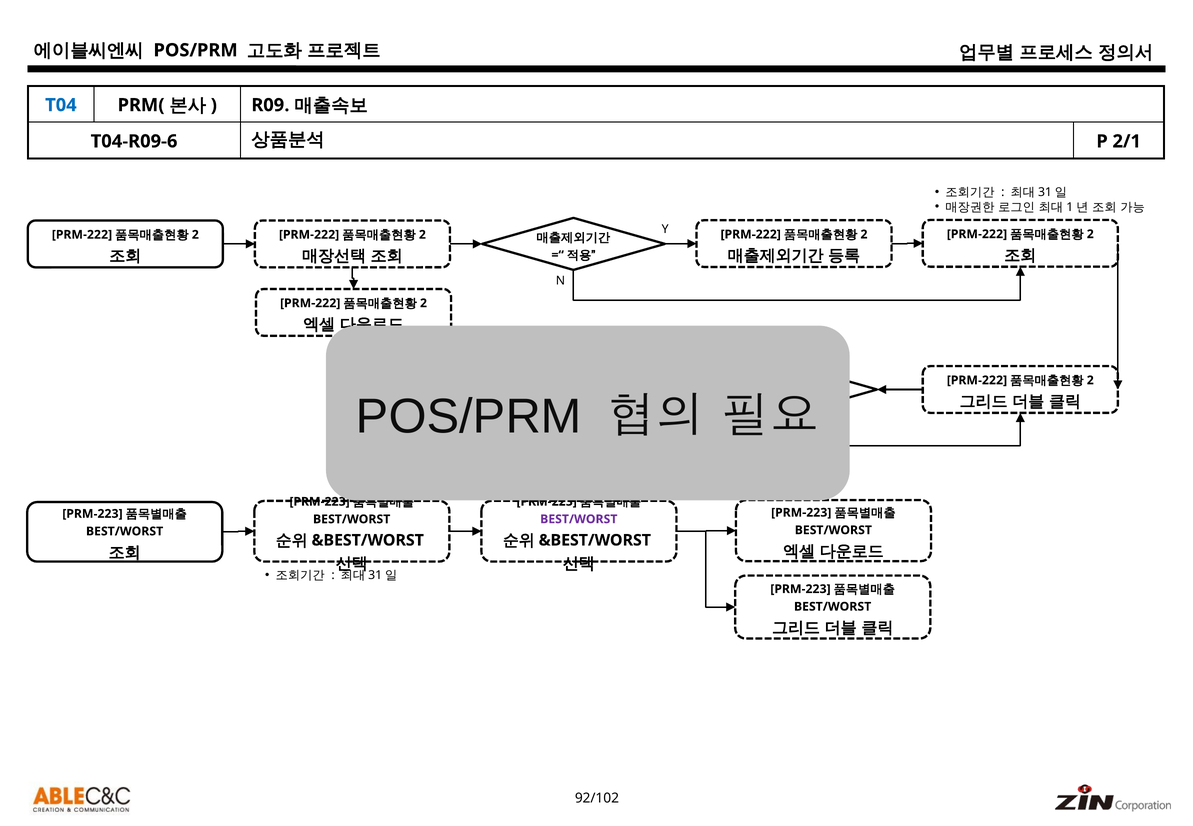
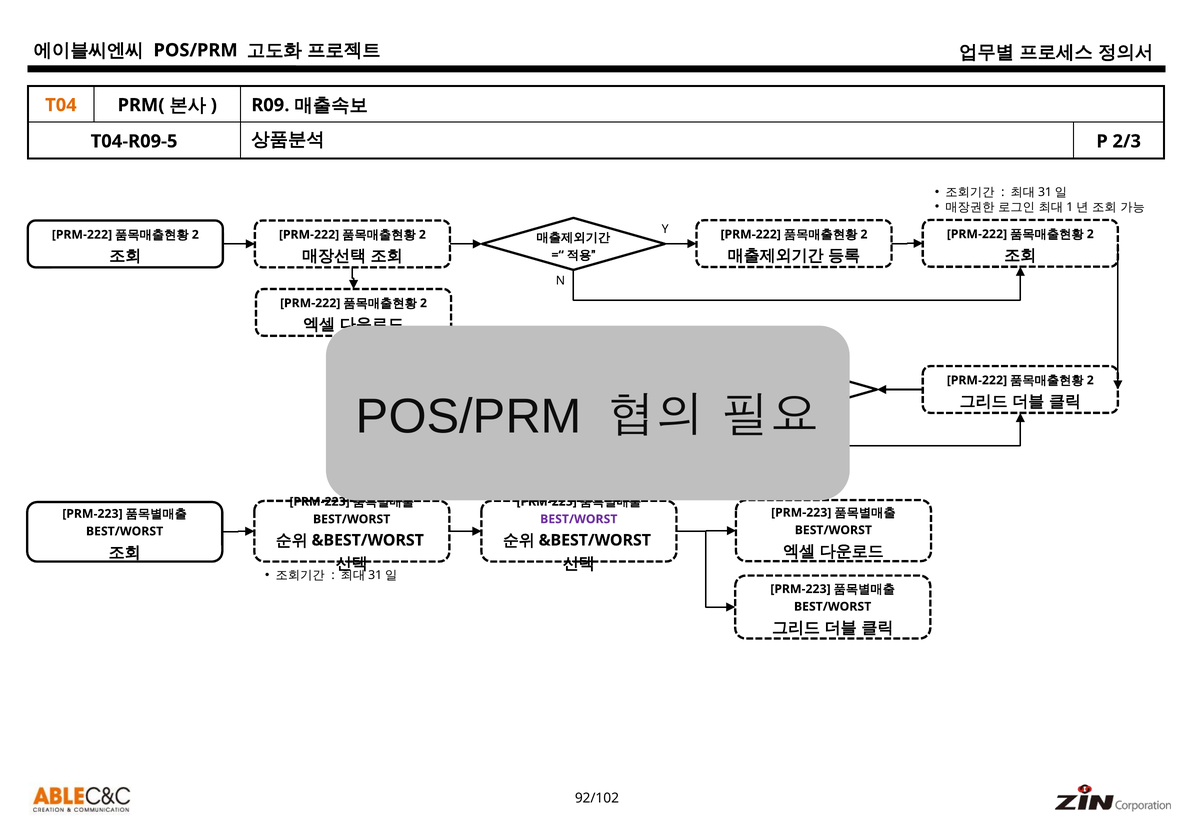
T04 colour: blue -> orange
T04-R09-6: T04-R09-6 -> T04-R09-5
2/1: 2/1 -> 2/3
